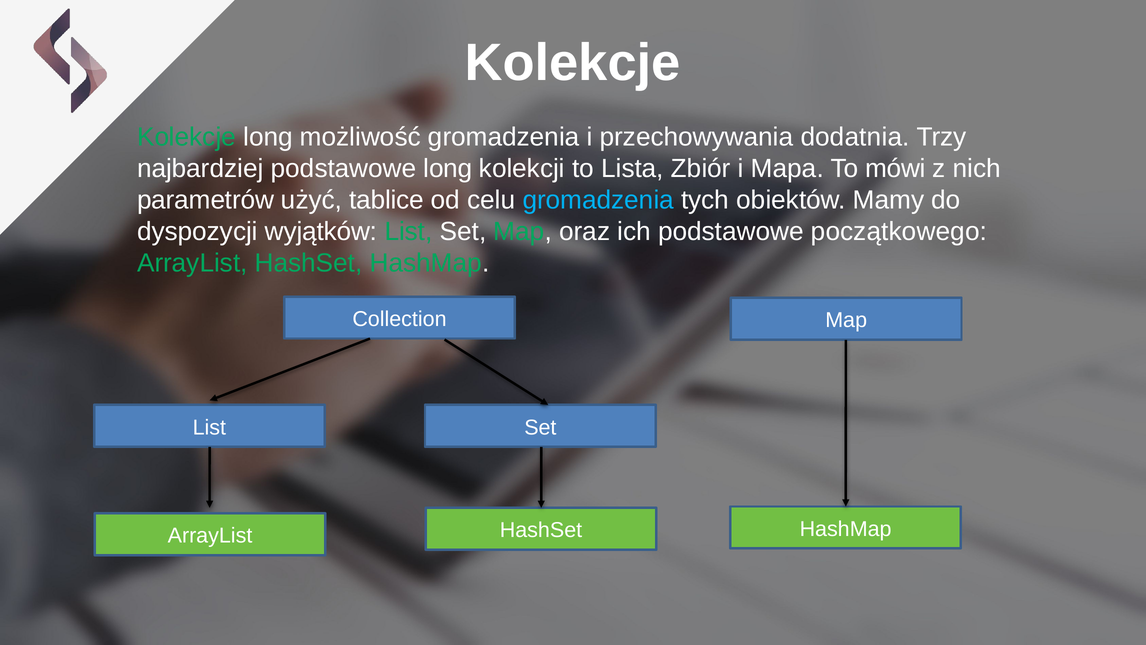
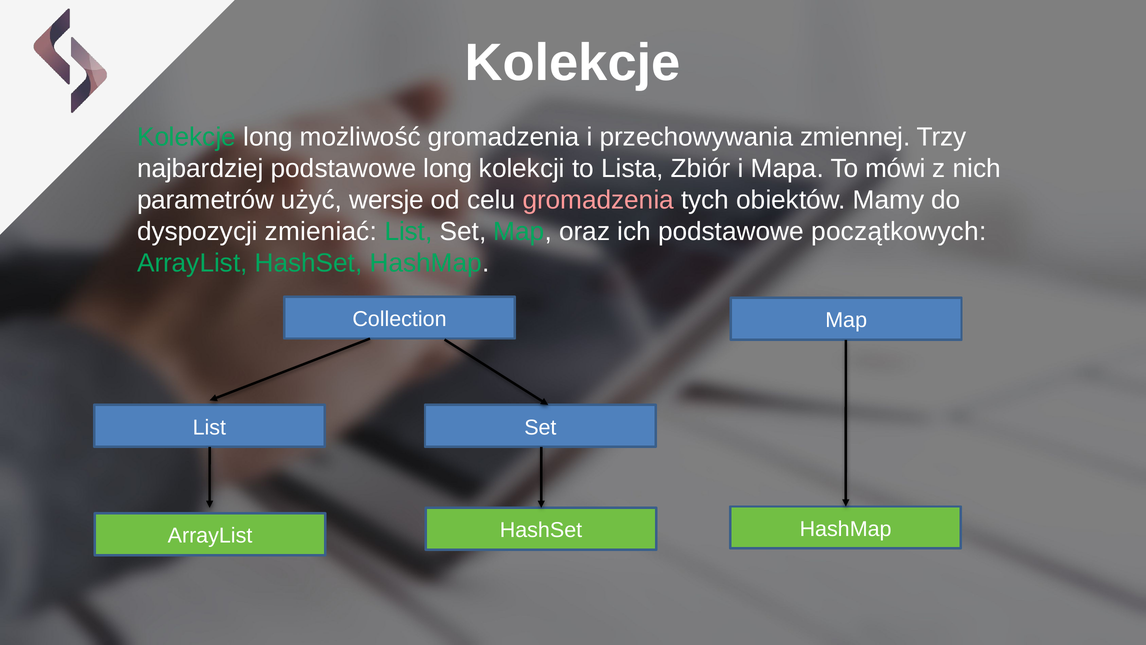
dodatnia: dodatnia -> zmiennej
tablice: tablice -> wersje
gromadzenia at (598, 200) colour: light blue -> pink
wyjątków: wyjątków -> zmieniać
początkowego: początkowego -> początkowych
